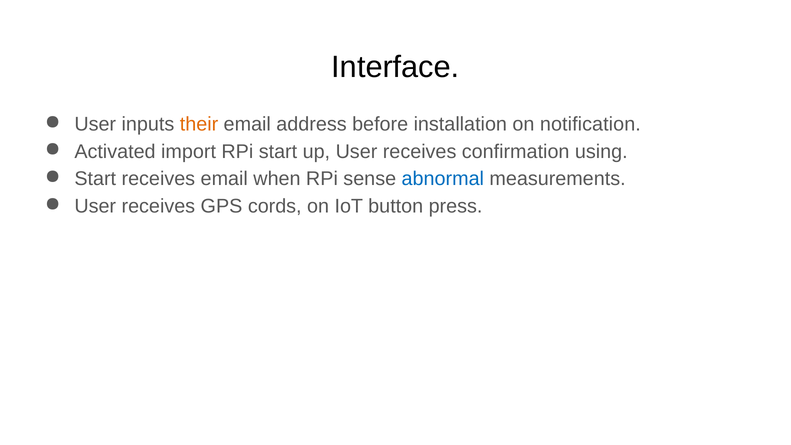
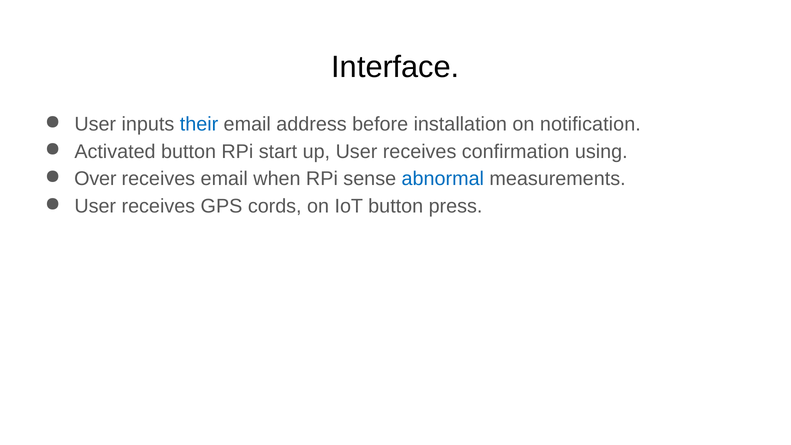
their colour: orange -> blue
Activated import: import -> button
Start at (95, 179): Start -> Over
